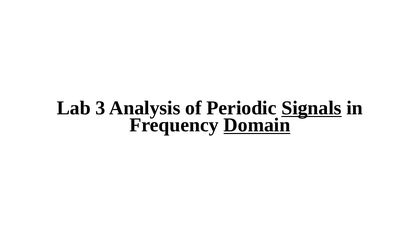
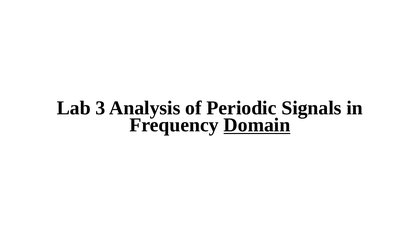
Signals underline: present -> none
